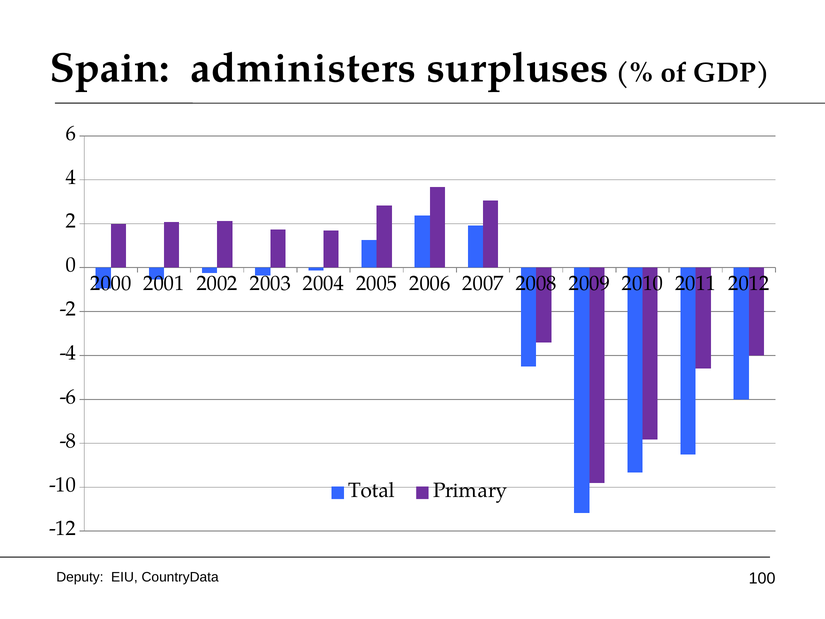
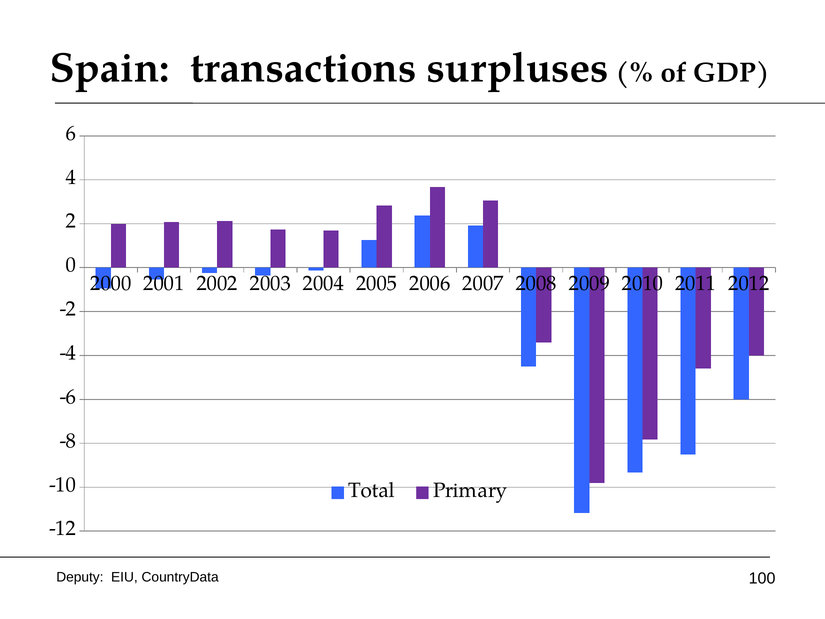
administers: administers -> transactions
